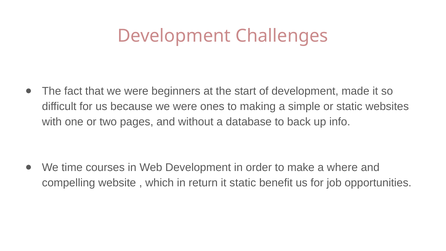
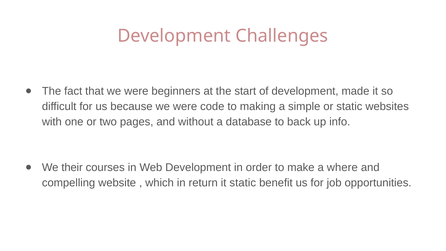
ones: ones -> code
time: time -> their
